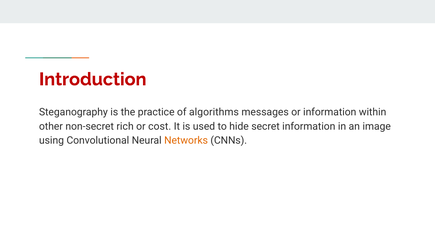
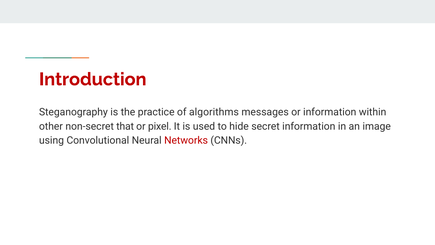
rich: rich -> that
cost: cost -> pixel
Networks colour: orange -> red
